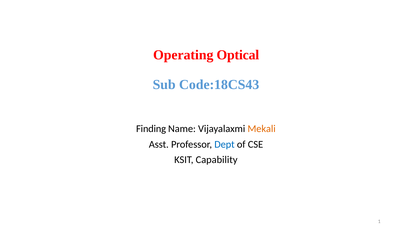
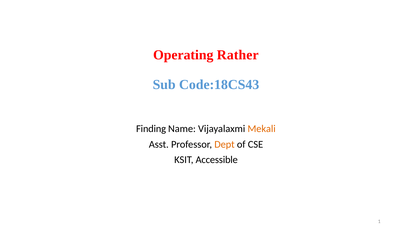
Optical: Optical -> Rather
Dept colour: blue -> orange
Capability: Capability -> Accessible
